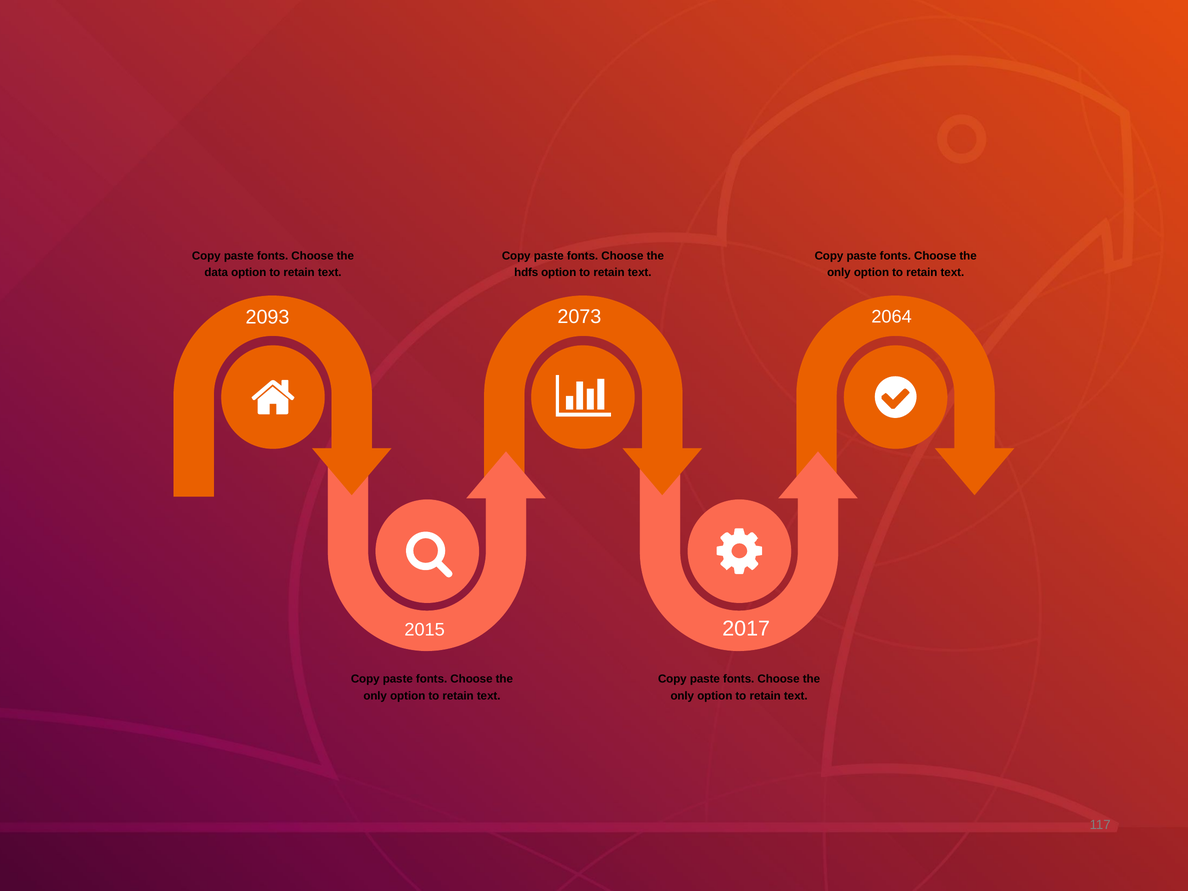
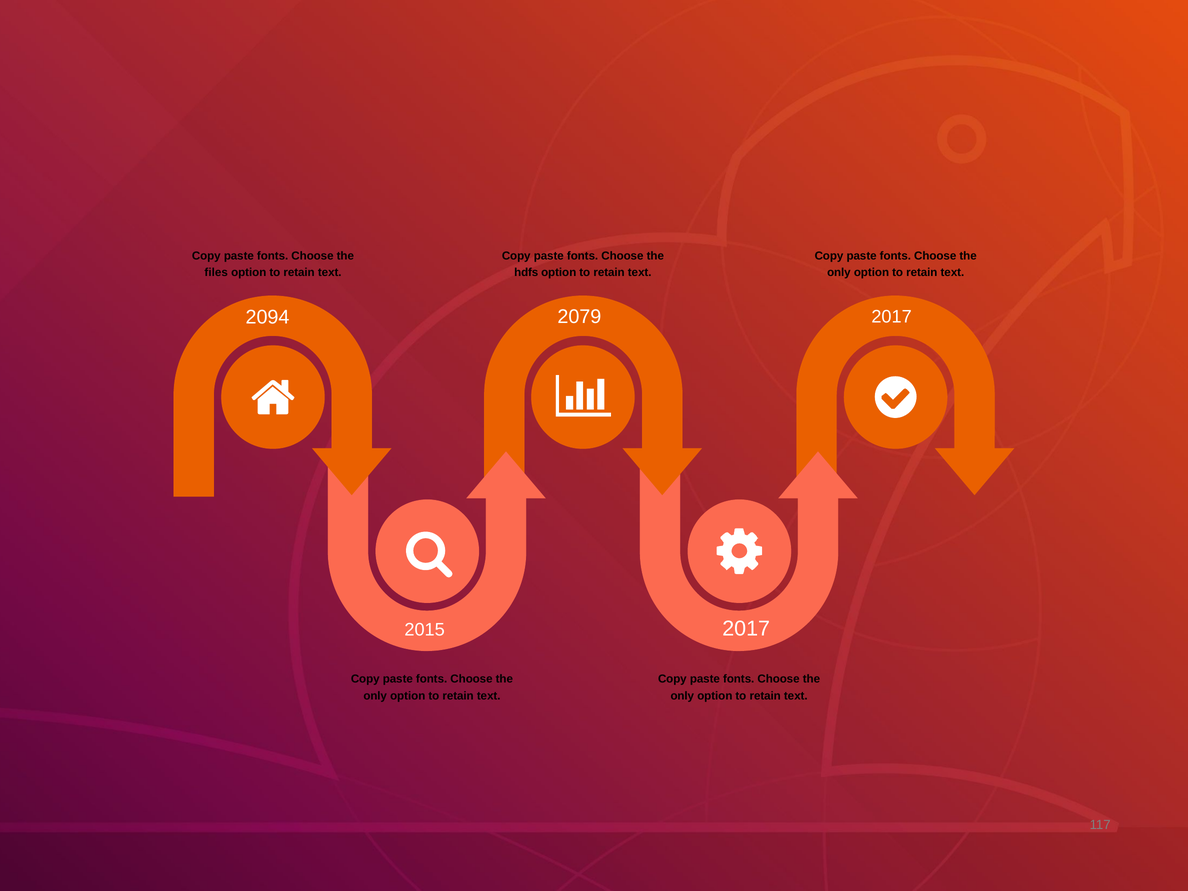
data: data -> files
2073: 2073 -> 2079
2093: 2093 -> 2094
2064 at (892, 317): 2064 -> 2017
